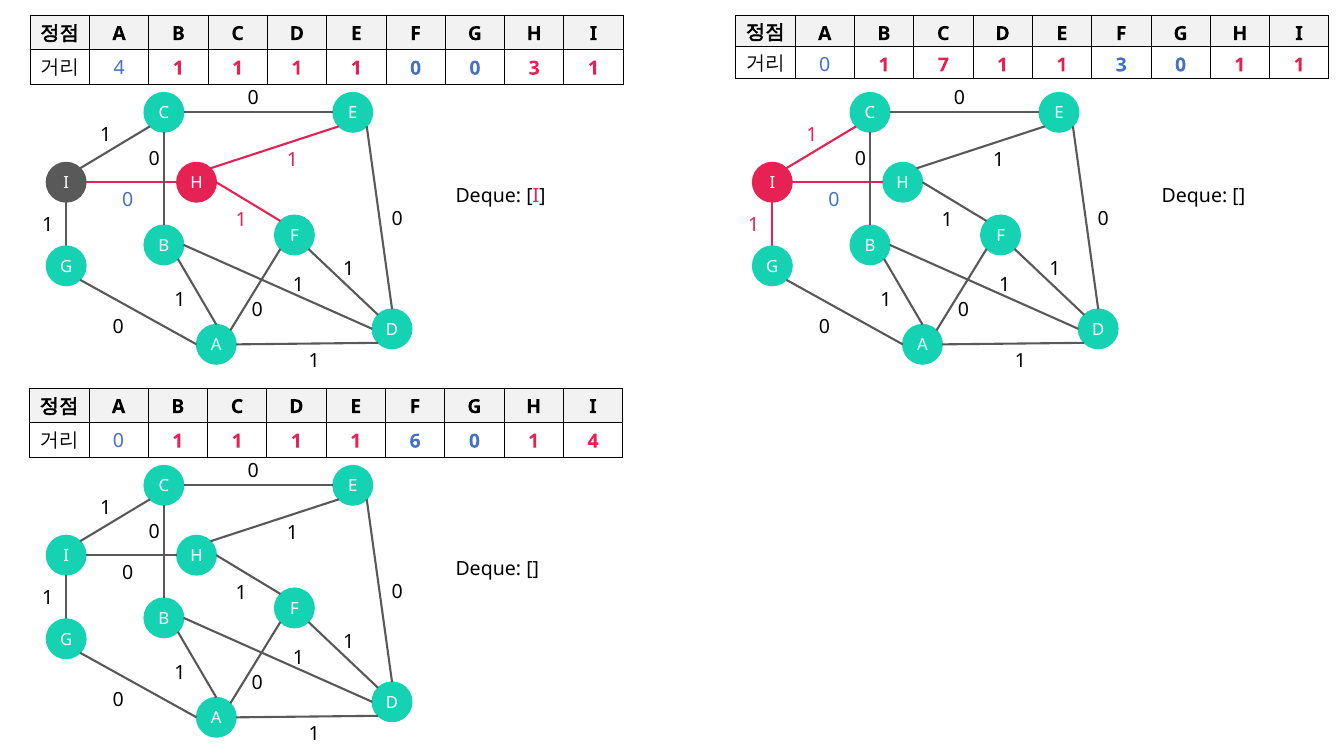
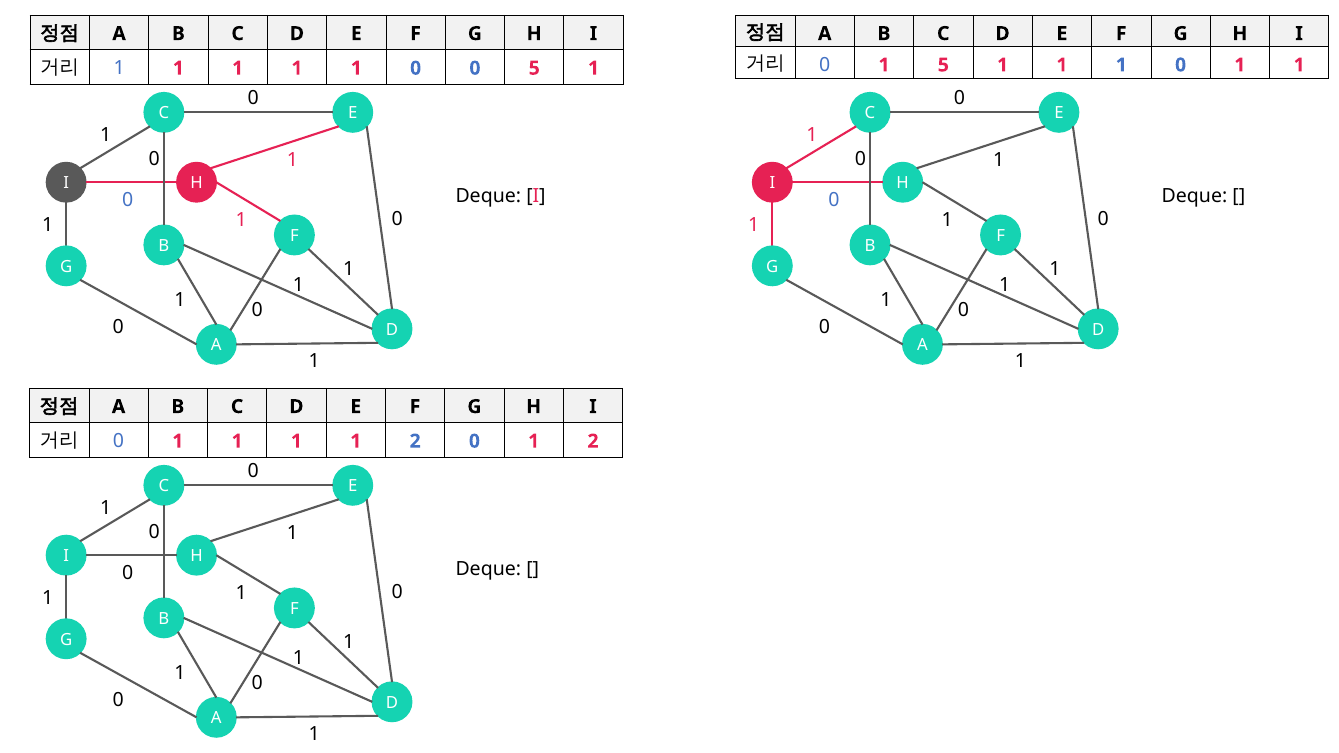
1 7: 7 -> 5
3 at (1121, 65): 3 -> 1
4 at (119, 68): 4 -> 1
0 3: 3 -> 5
1 1 6: 6 -> 2
0 1 4: 4 -> 2
